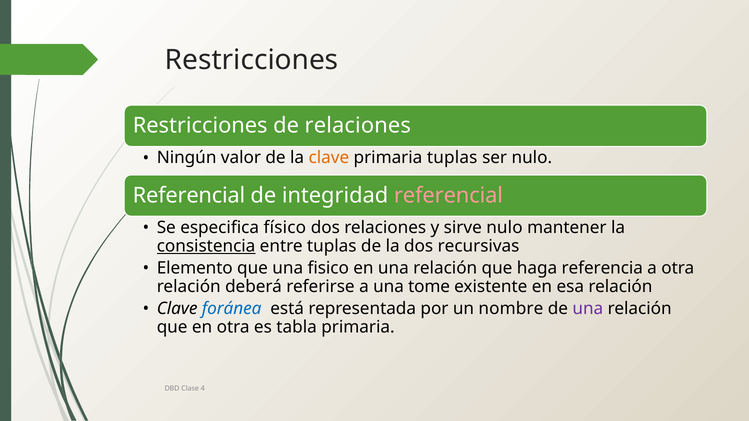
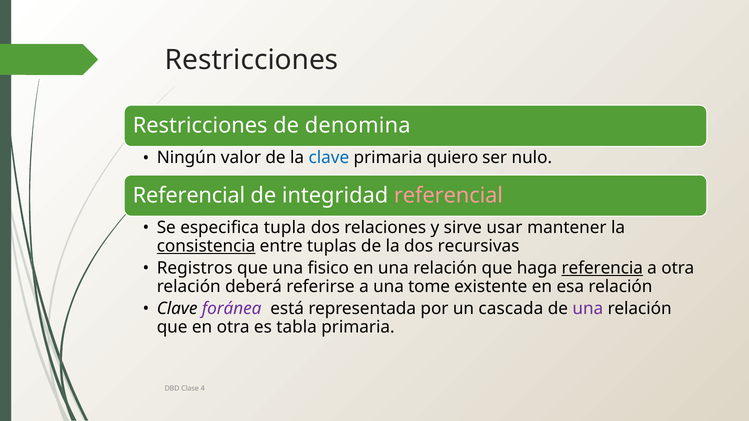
de relaciones: relaciones -> denomina
clave at (329, 158) colour: orange -> blue
primaria tuplas: tuplas -> quiero
físico: físico -> tupla
sirve nulo: nulo -> usar
Elemento: Elemento -> Registros
referencia underline: none -> present
foránea colour: blue -> purple
nombre: nombre -> cascada
